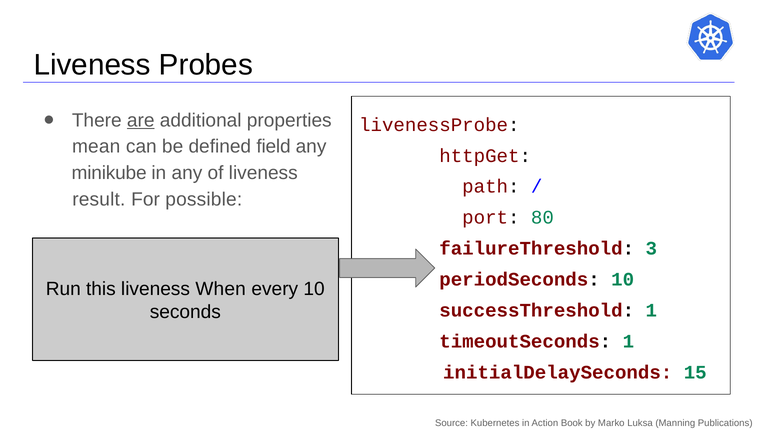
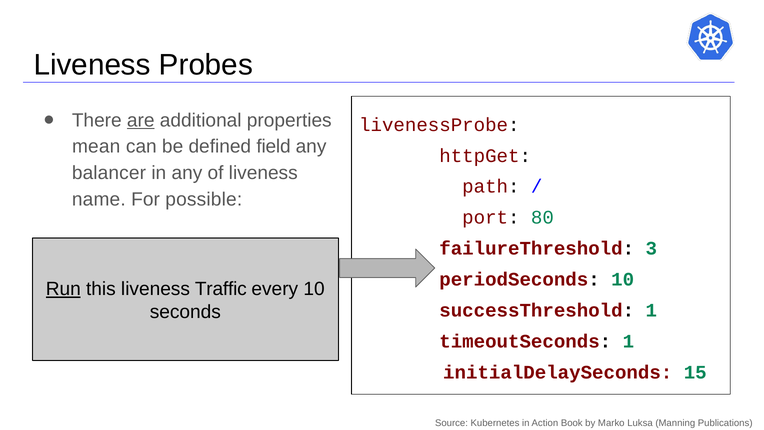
minikube: minikube -> balancer
result: result -> name
Run underline: none -> present
When: When -> Traffic
